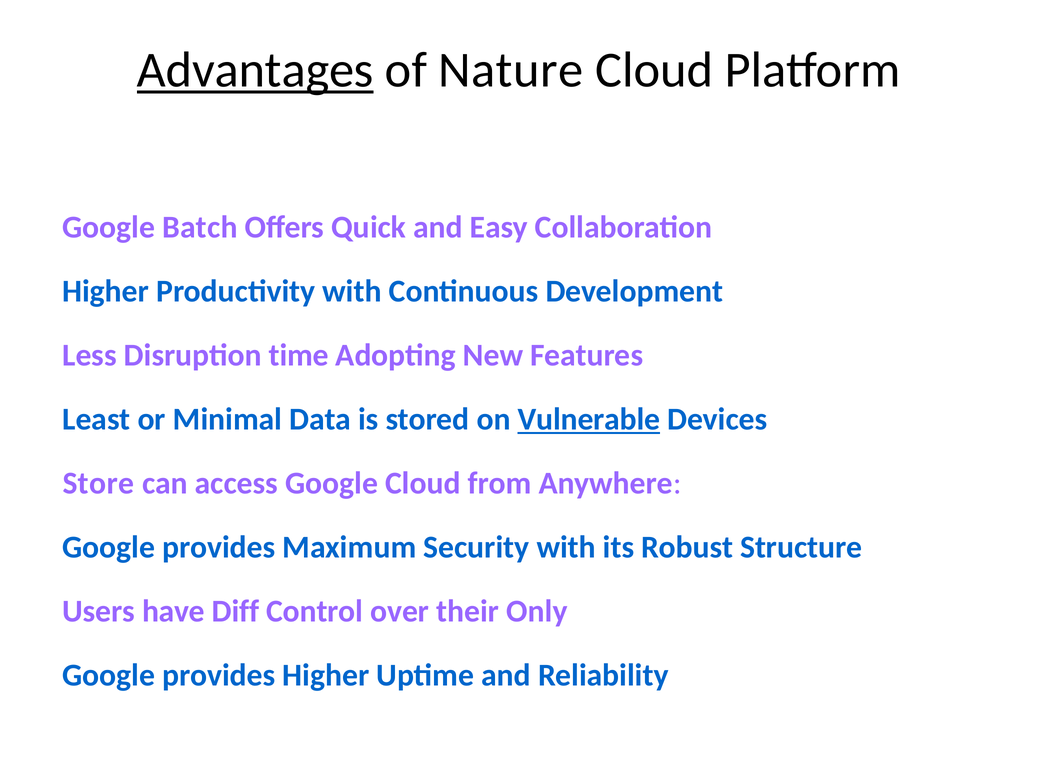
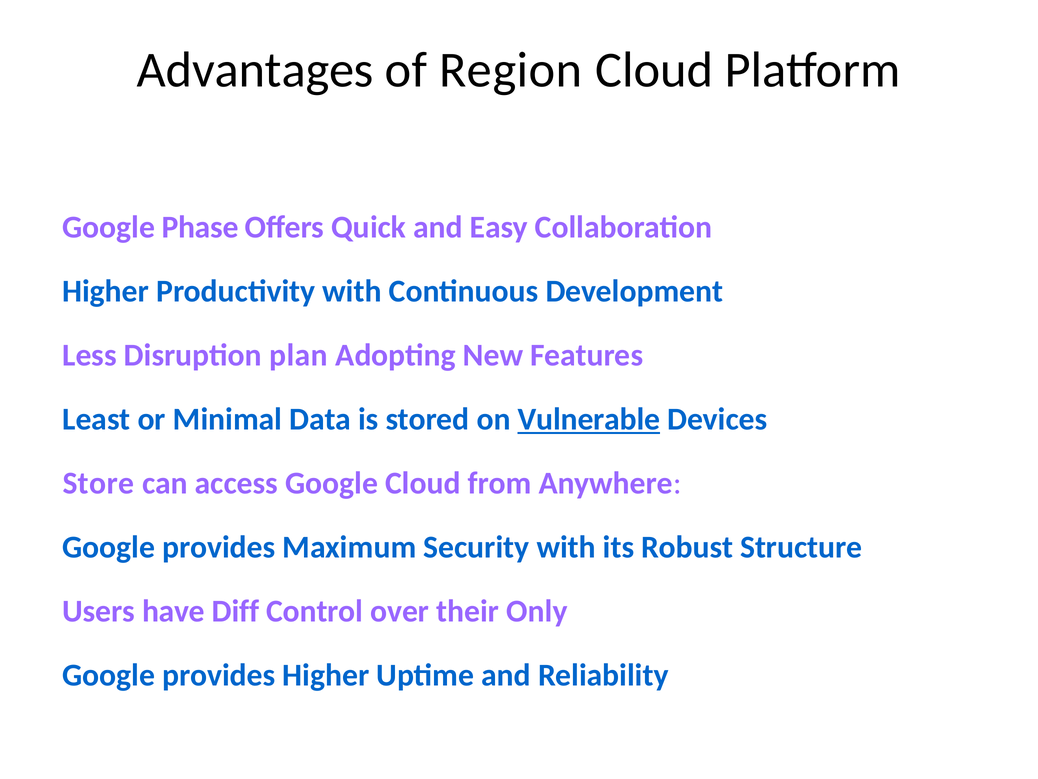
Advantages underline: present -> none
Nature: Nature -> Region
Batch: Batch -> Phase
time: time -> plan
